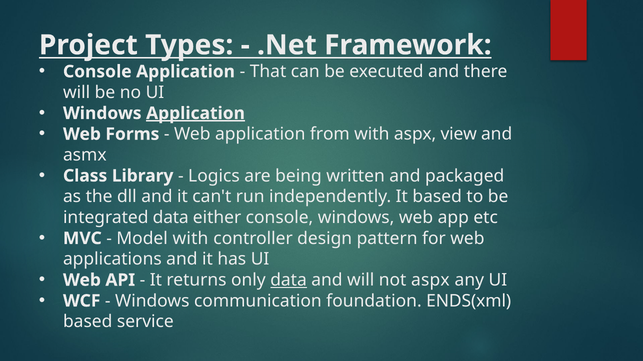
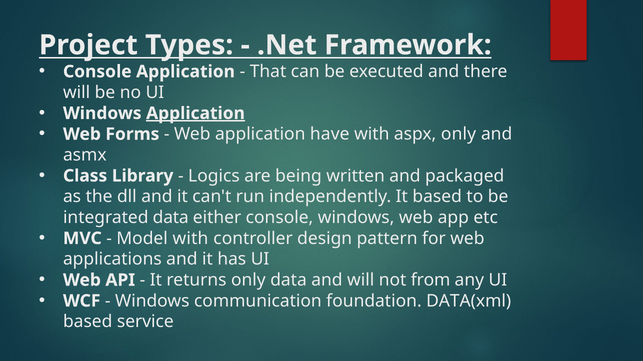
from: from -> have
aspx view: view -> only
data at (289, 281) underline: present -> none
not aspx: aspx -> from
ENDS(xml: ENDS(xml -> DATA(xml
